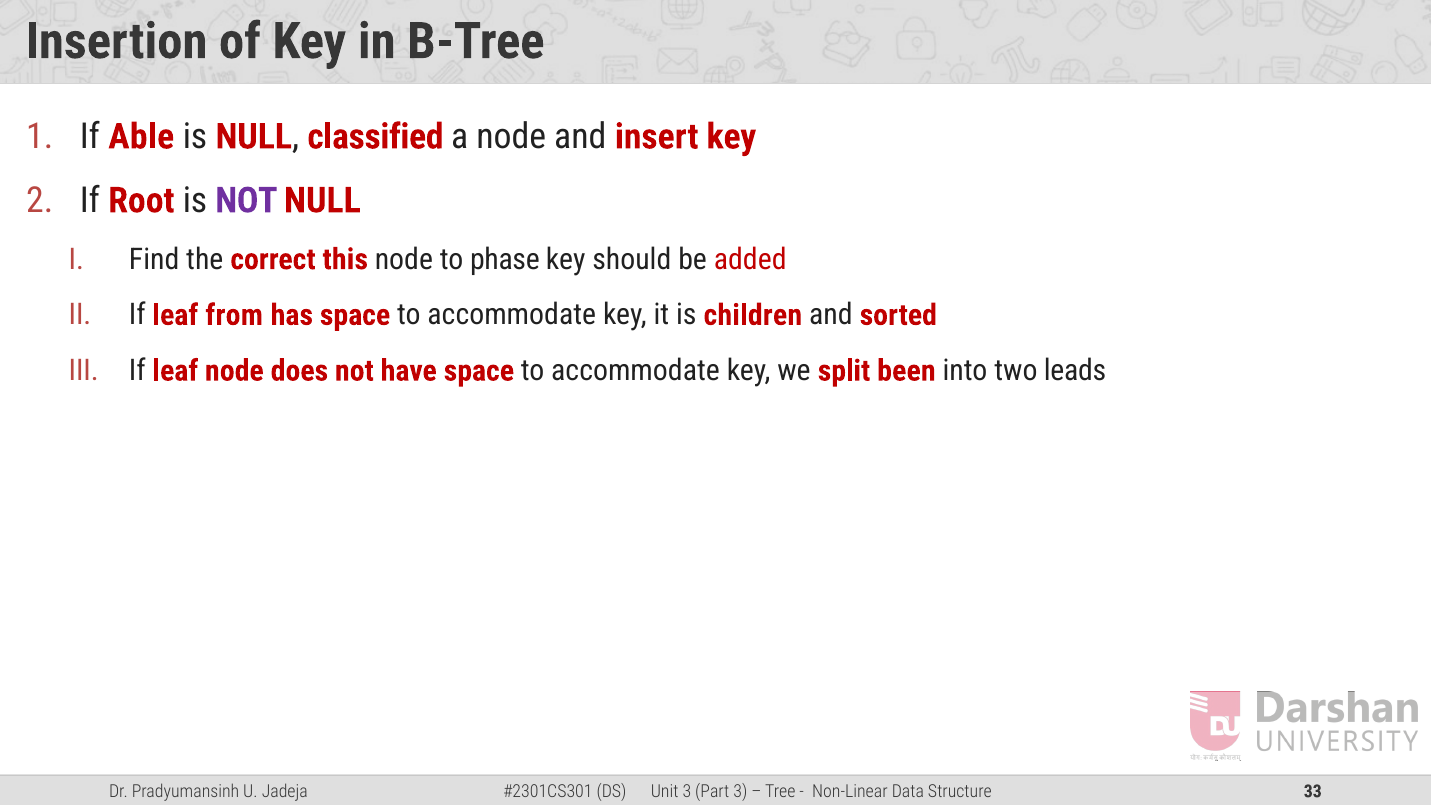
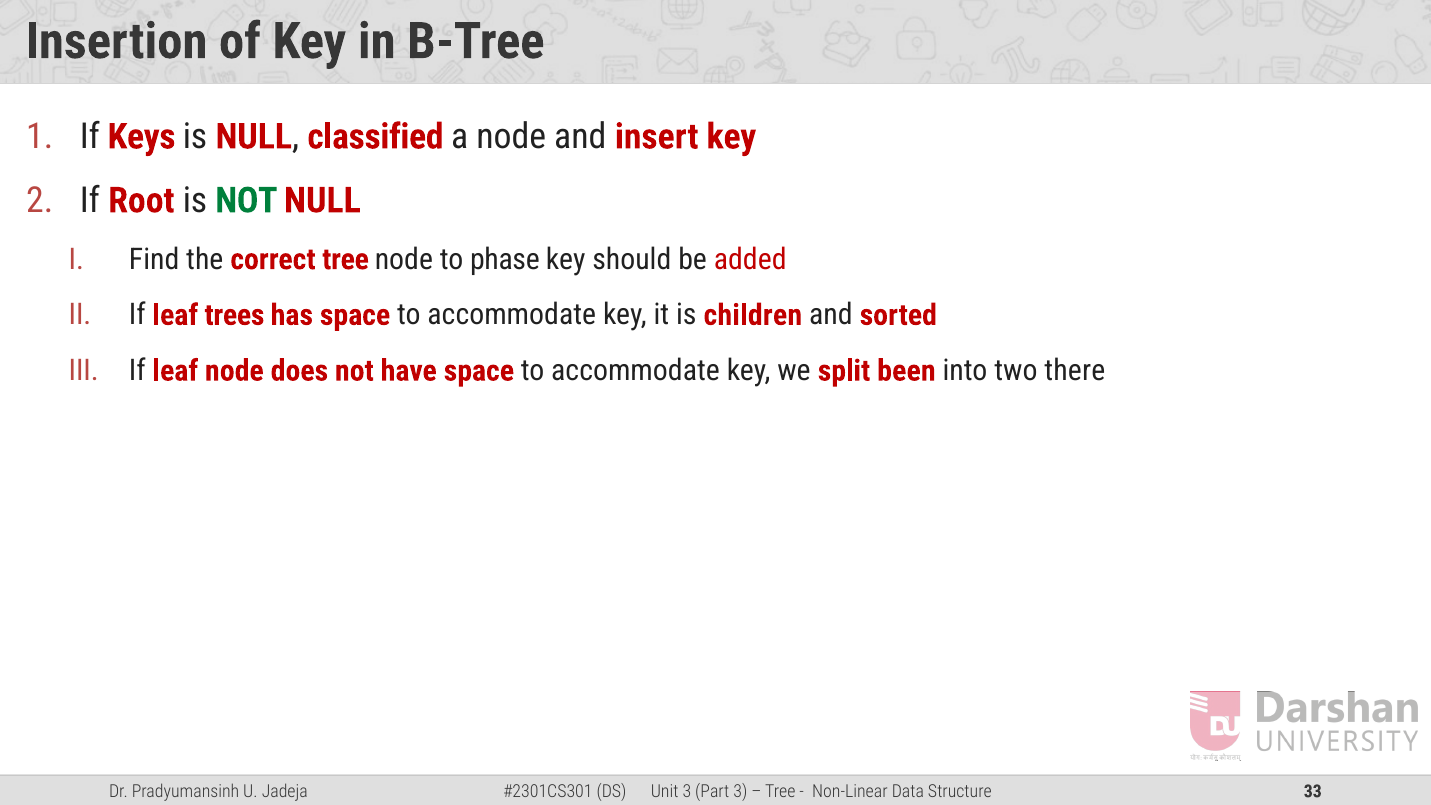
Able: Able -> Keys
NOT at (246, 201) colour: purple -> green
correct this: this -> tree
from: from -> trees
leads: leads -> there
